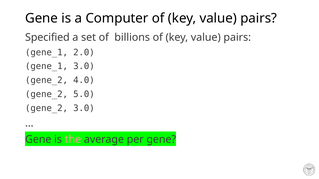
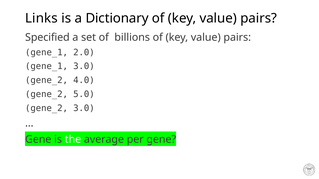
Gene at (42, 18): Gene -> Links
Computer: Computer -> Dictionary
the colour: pink -> white
